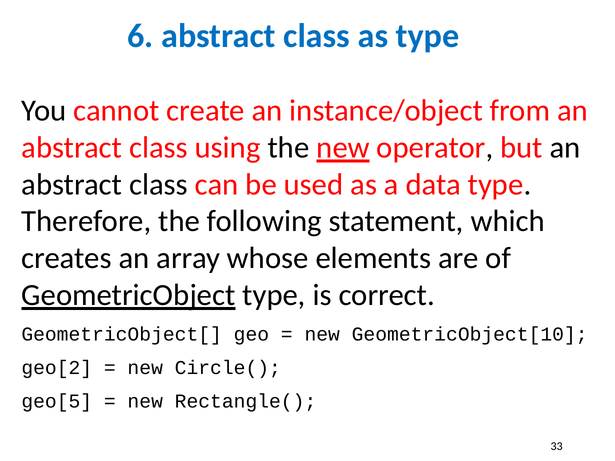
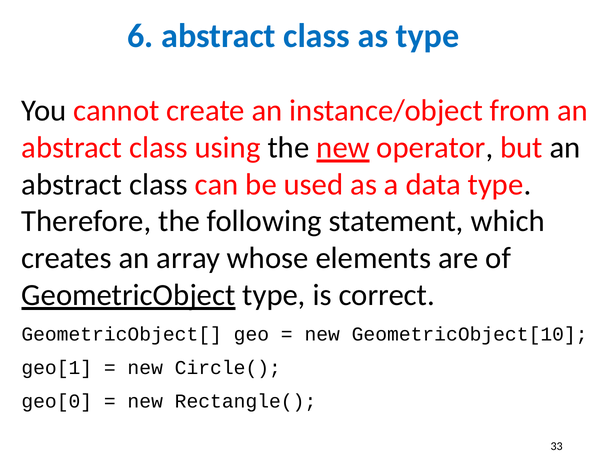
geo[2: geo[2 -> geo[1
geo[5: geo[5 -> geo[0
